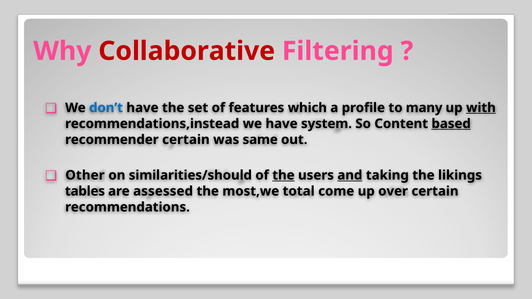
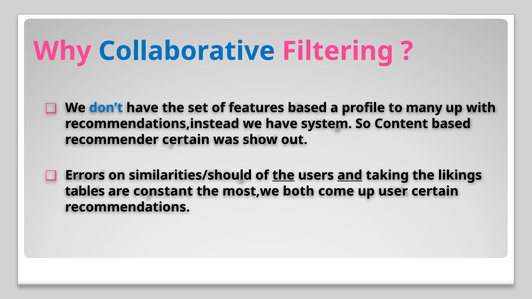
Collaborative colour: red -> blue
features which: which -> based
with underline: present -> none
based at (451, 124) underline: present -> none
same: same -> show
Other: Other -> Errors
assessed: assessed -> constant
total: total -> both
over: over -> user
